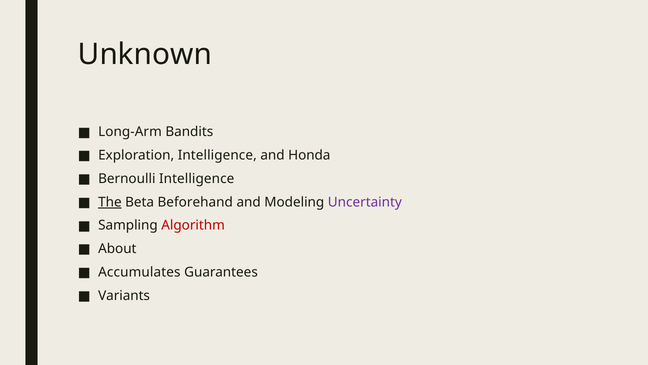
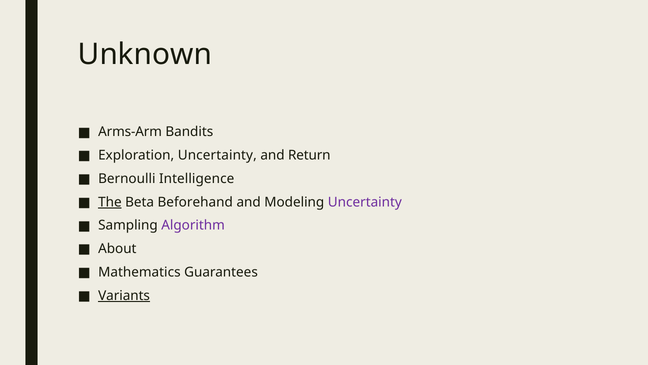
Long-Arm: Long-Arm -> Arms-Arm
Exploration Intelligence: Intelligence -> Uncertainty
Honda: Honda -> Return
Algorithm colour: red -> purple
Accumulates: Accumulates -> Mathematics
Variants underline: none -> present
